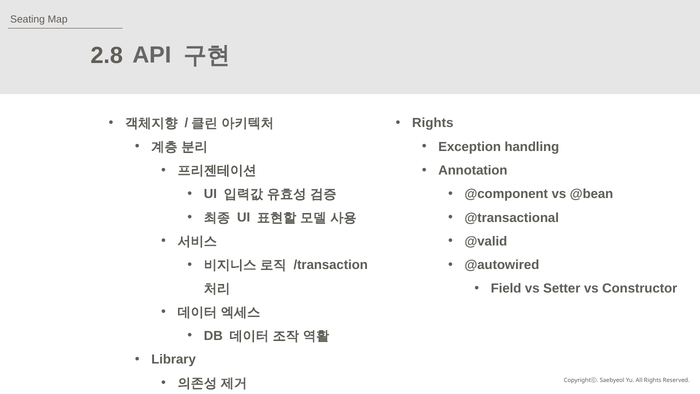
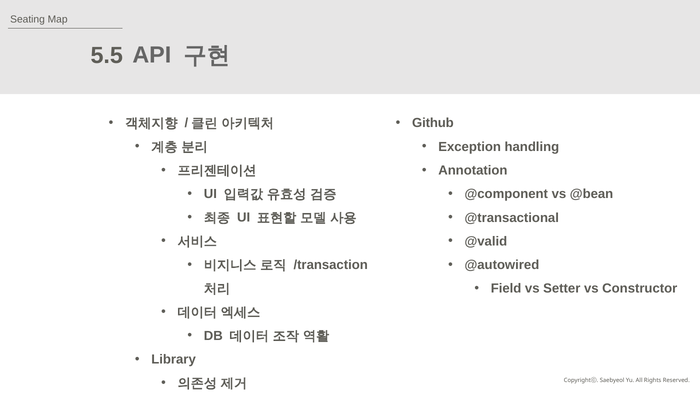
2.8: 2.8 -> 5.5
Rights at (433, 123): Rights -> Github
